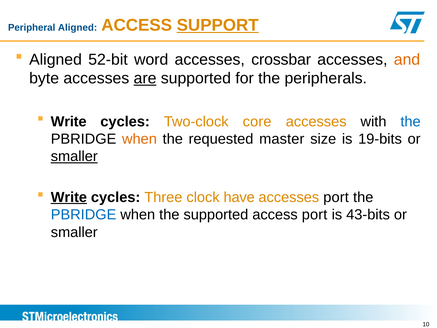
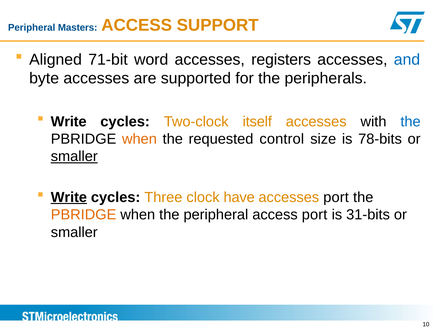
Peripheral Aligned: Aligned -> Masters
SUPPORT underline: present -> none
52-bit: 52-bit -> 71-bit
crossbar: crossbar -> registers
and colour: orange -> blue
are underline: present -> none
core: core -> itself
master: master -> control
19-bits: 19-bits -> 78-bits
PBRIDGE at (84, 215) colour: blue -> orange
the supported: supported -> peripheral
43-bits: 43-bits -> 31-bits
